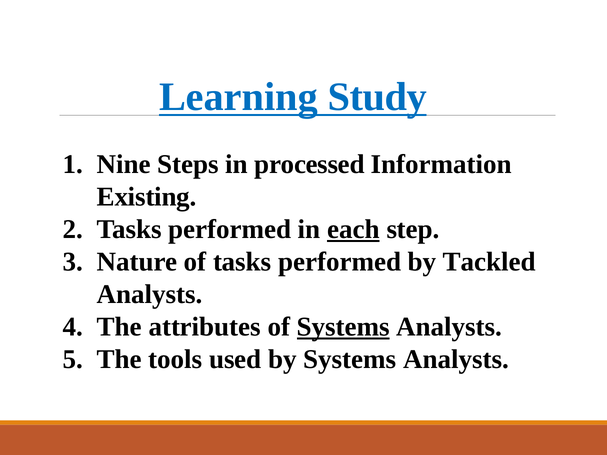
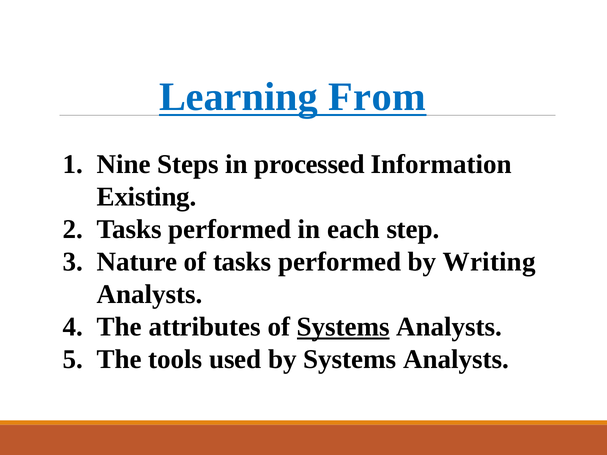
Study: Study -> From
each underline: present -> none
Tackled: Tackled -> Writing
